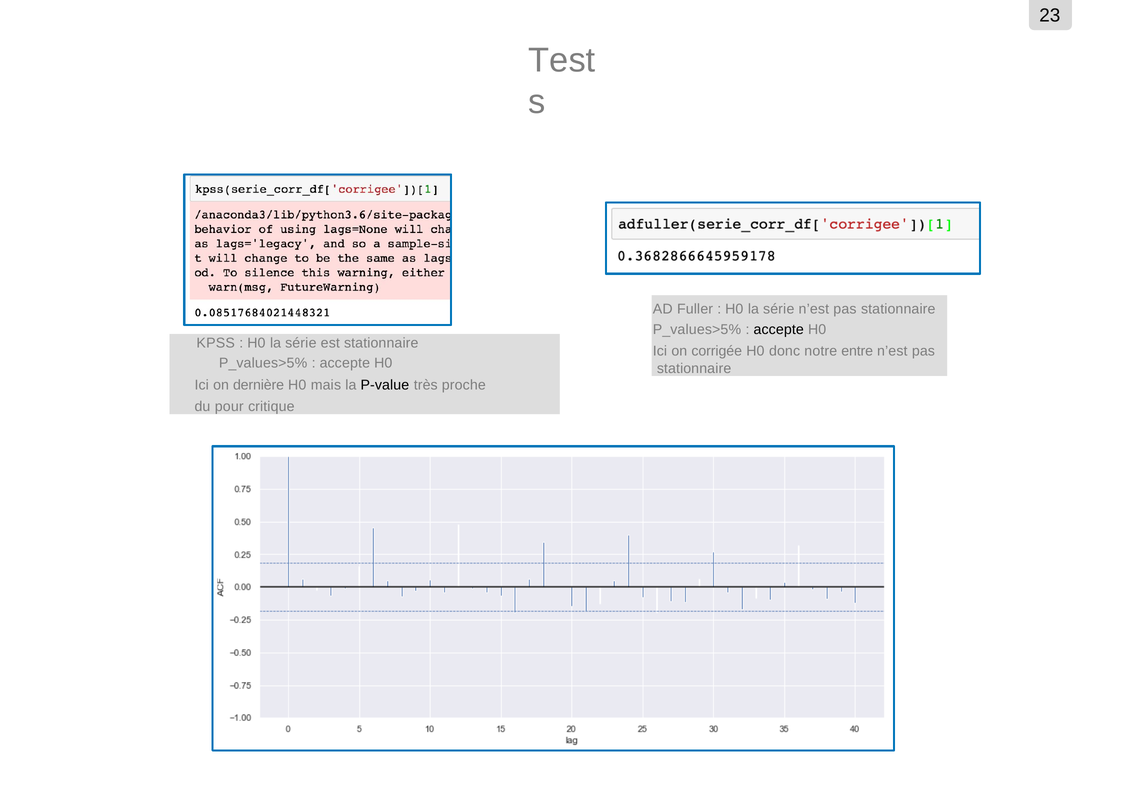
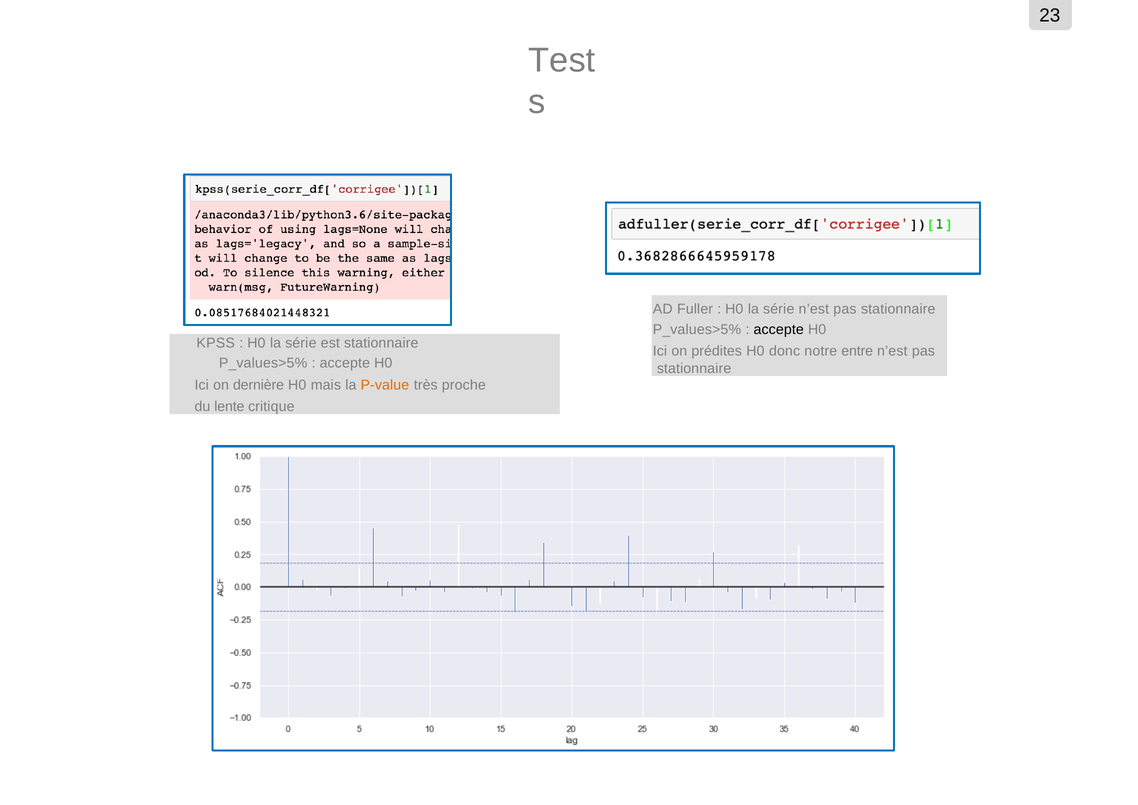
corrigée: corrigée -> prédites
P-value colour: black -> orange
pour: pour -> lente
